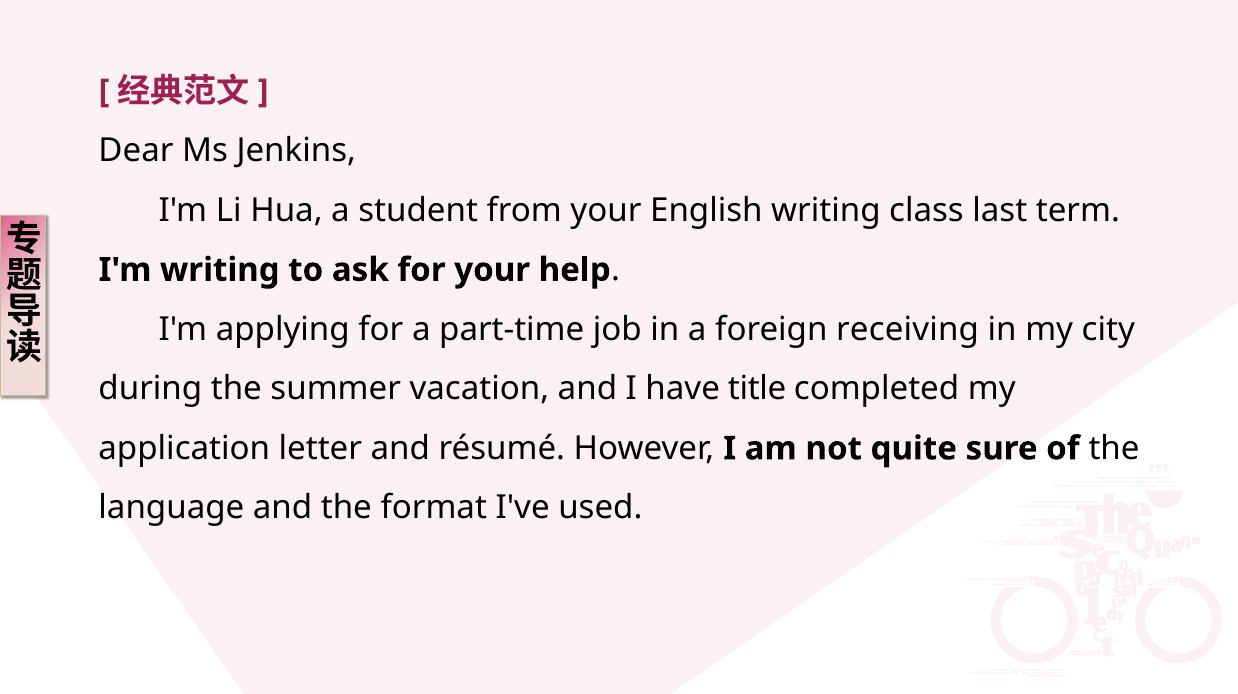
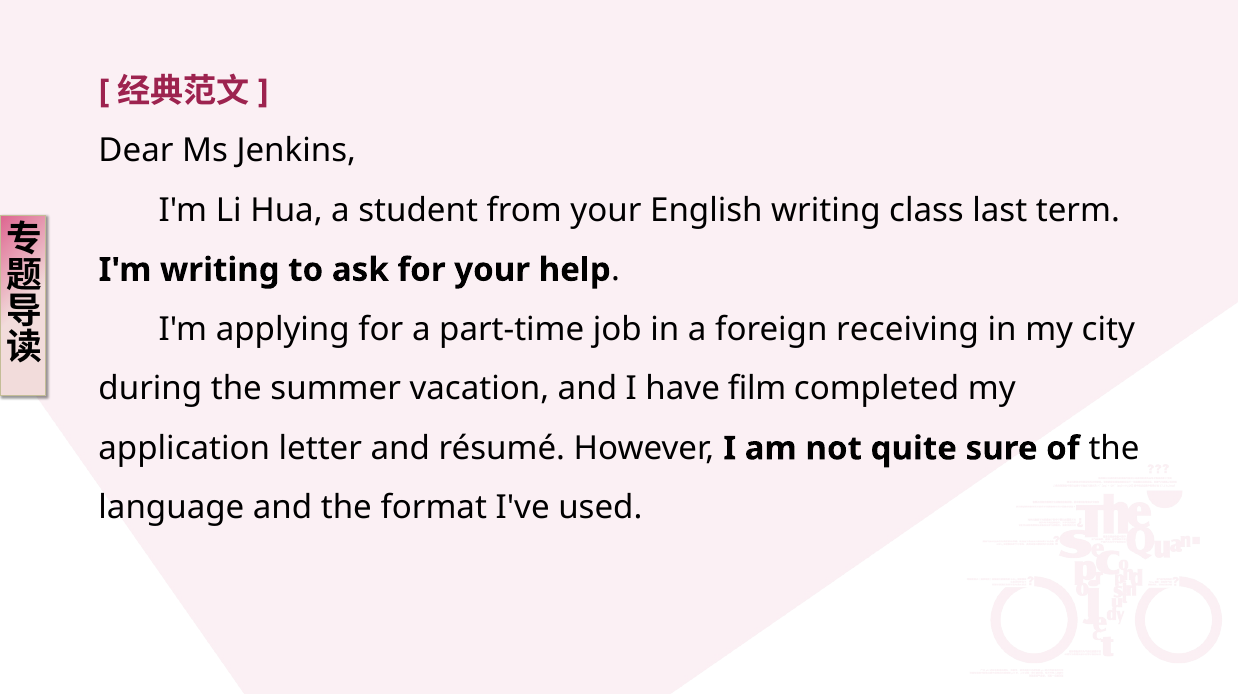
title: title -> film
